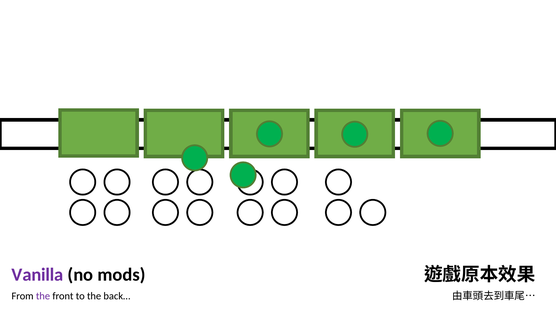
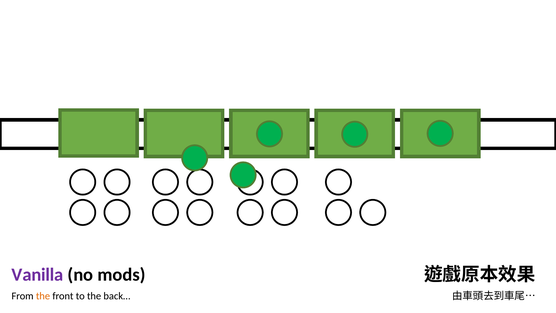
the at (43, 296) colour: purple -> orange
